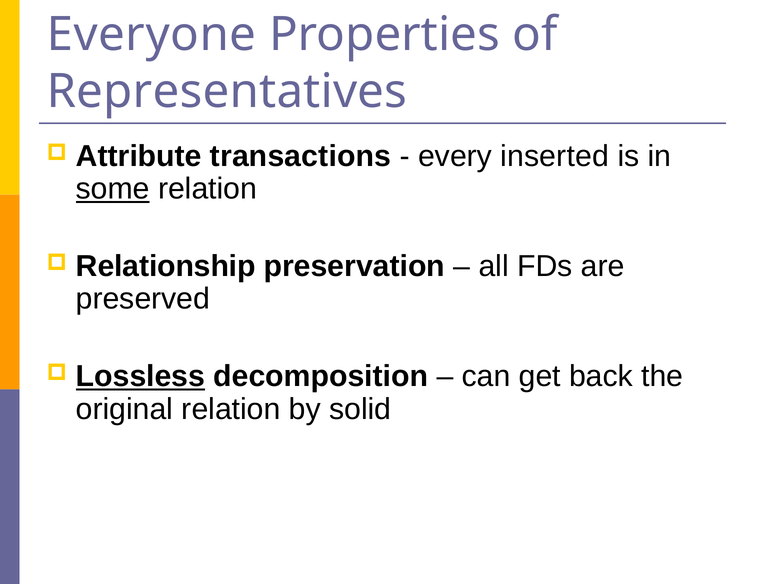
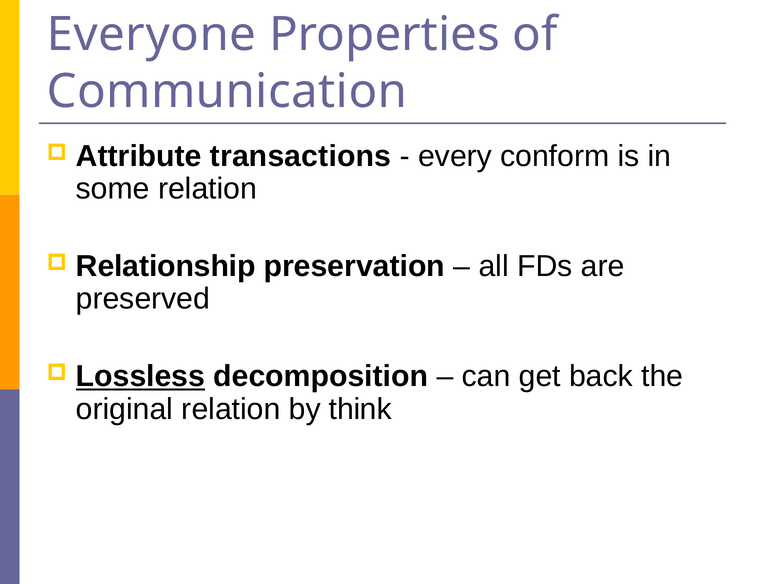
Representatives: Representatives -> Communication
inserted: inserted -> conform
some underline: present -> none
solid: solid -> think
